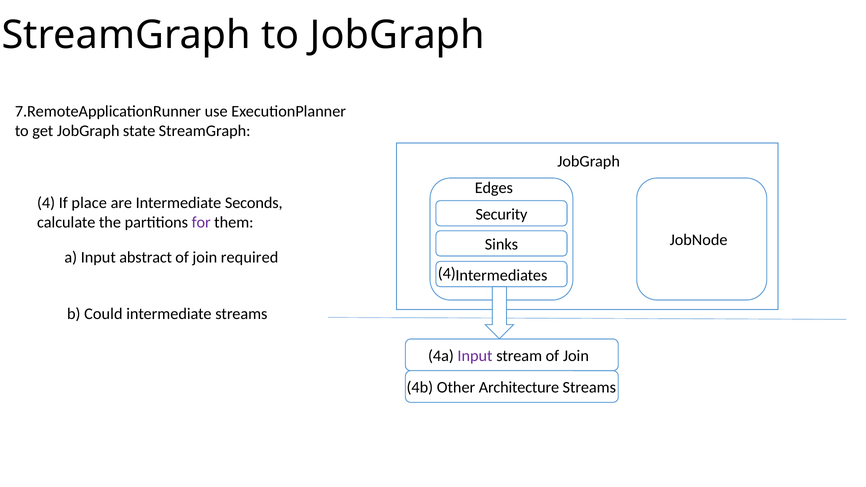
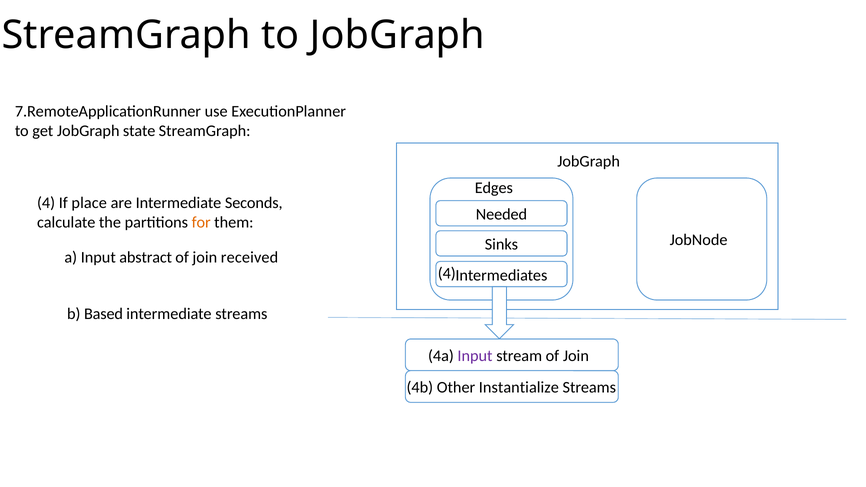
Security: Security -> Needed
for colour: purple -> orange
required: required -> received
Could: Could -> Based
Architecture: Architecture -> Instantialize
